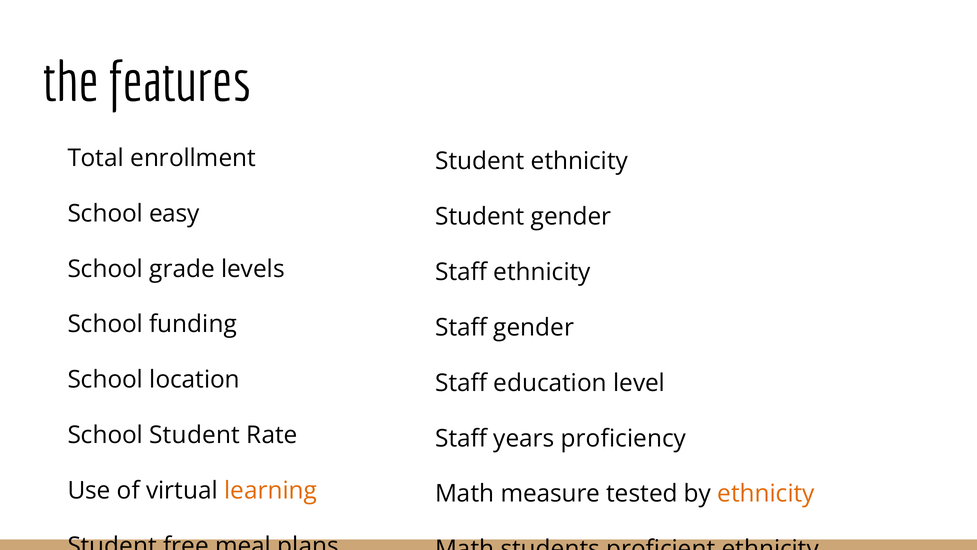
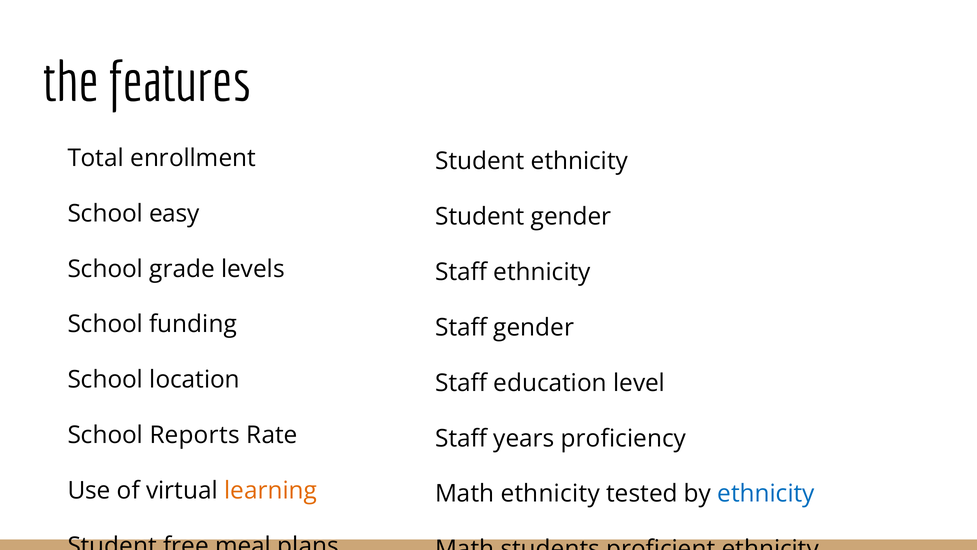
School Student: Student -> Reports
Math measure: measure -> ethnicity
ethnicity at (766, 494) colour: orange -> blue
